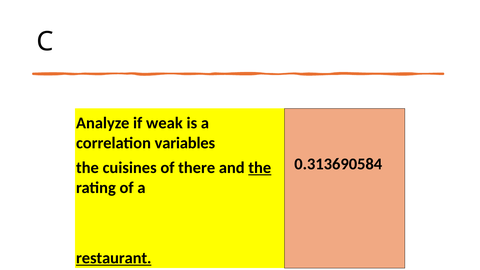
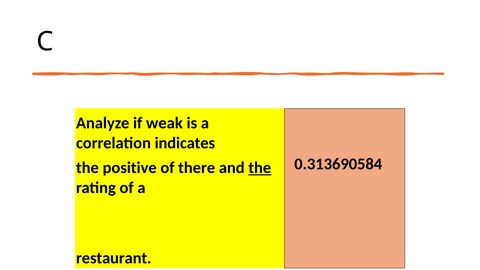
variables: variables -> indicates
cuisines: cuisines -> positive
restaurant underline: present -> none
